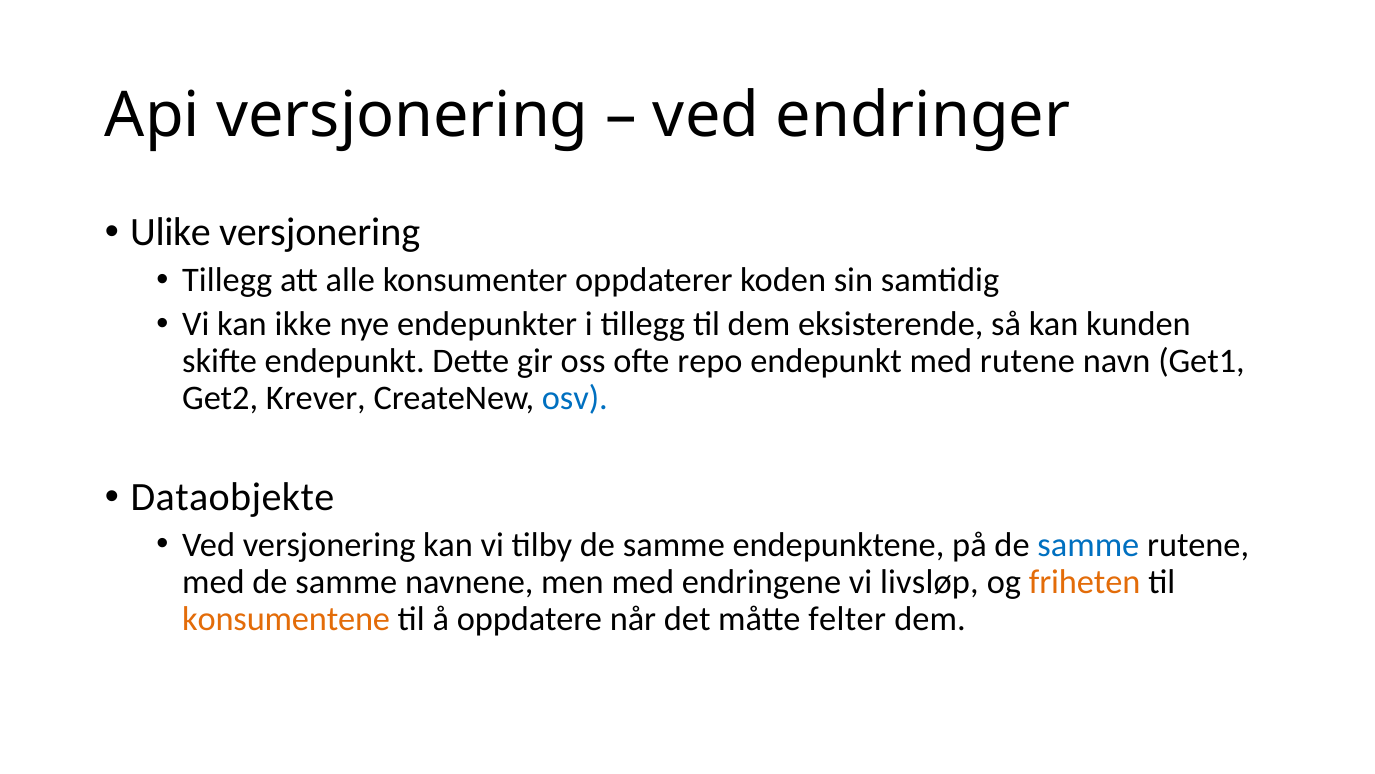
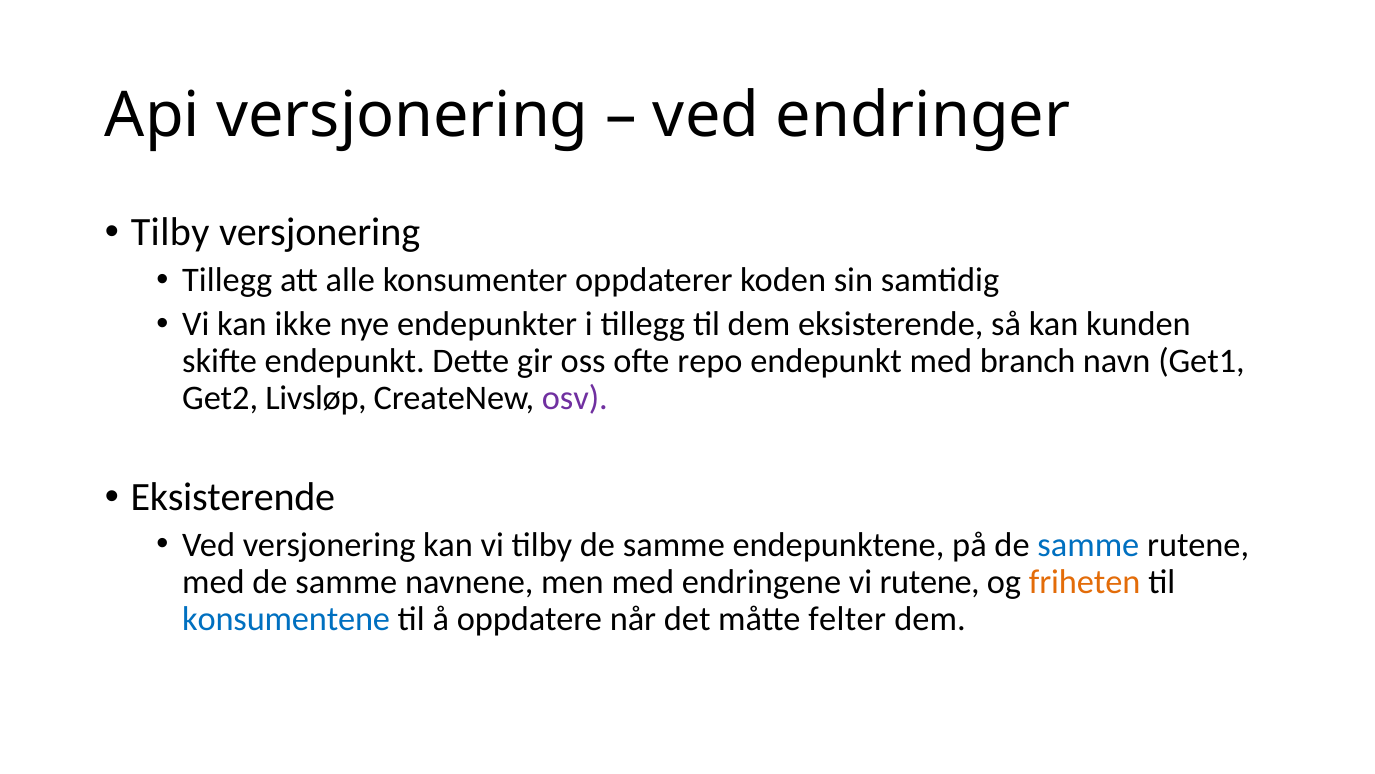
Ulike at (171, 232): Ulike -> Tilby
med rutene: rutene -> branch
Krever: Krever -> Livsløp
osv colour: blue -> purple
Dataobjekte at (232, 497): Dataobjekte -> Eksisterende
vi livsløp: livsløp -> rutene
konsumentene colour: orange -> blue
